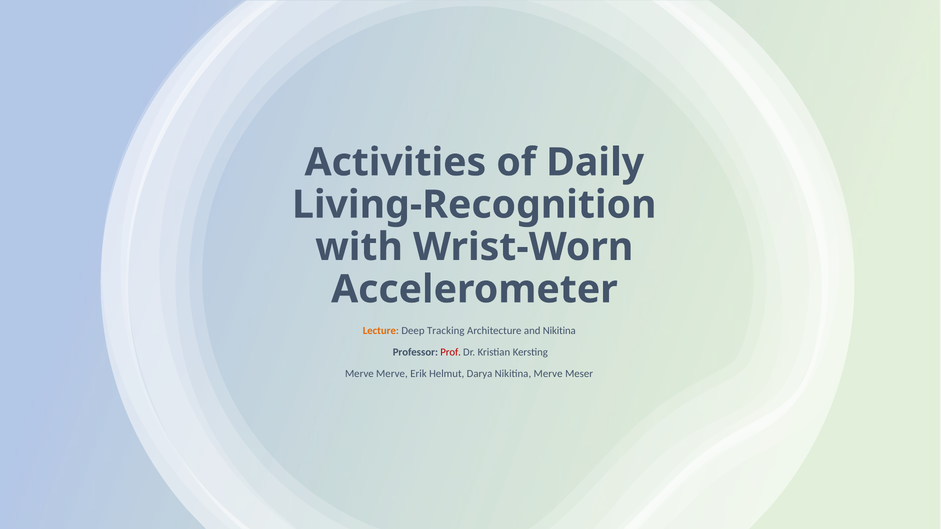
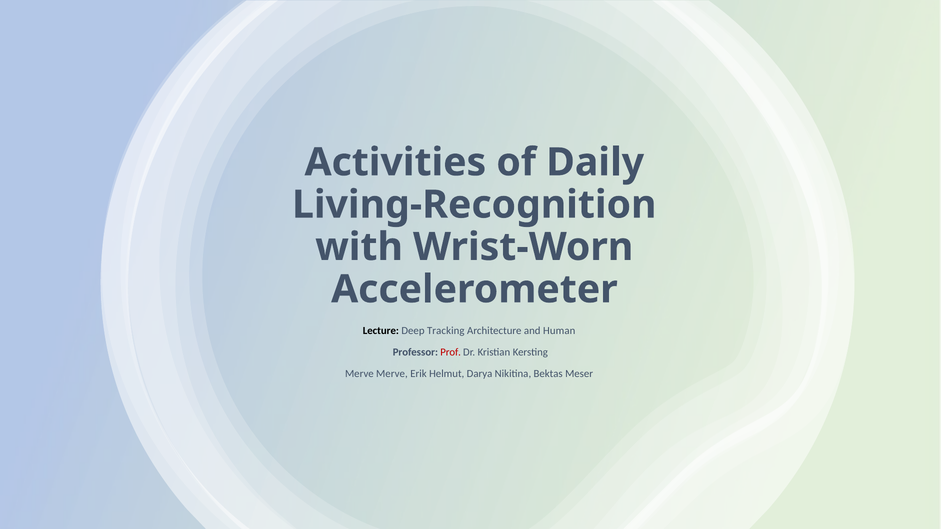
Lecture colour: orange -> black
and Nikitina: Nikitina -> Human
Nikitina Merve: Merve -> Bektas
